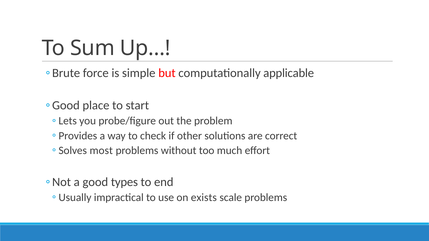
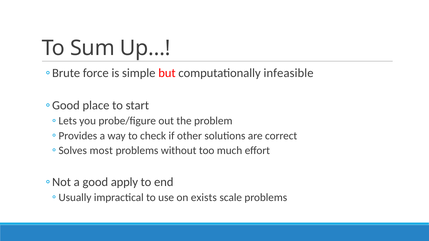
applicable: applicable -> infeasible
types: types -> apply
